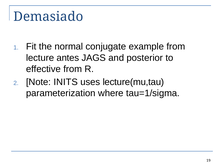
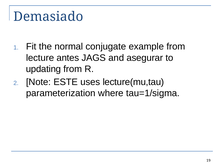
posterior: posterior -> asegurar
effective: effective -> updating
INITS: INITS -> ESTE
